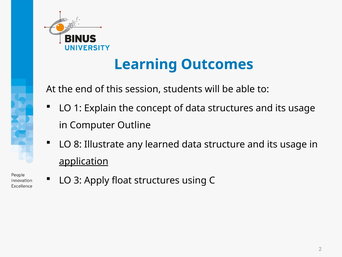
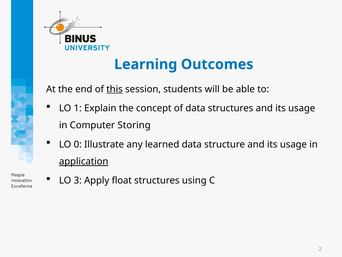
this underline: none -> present
Outline: Outline -> Storing
8: 8 -> 0
